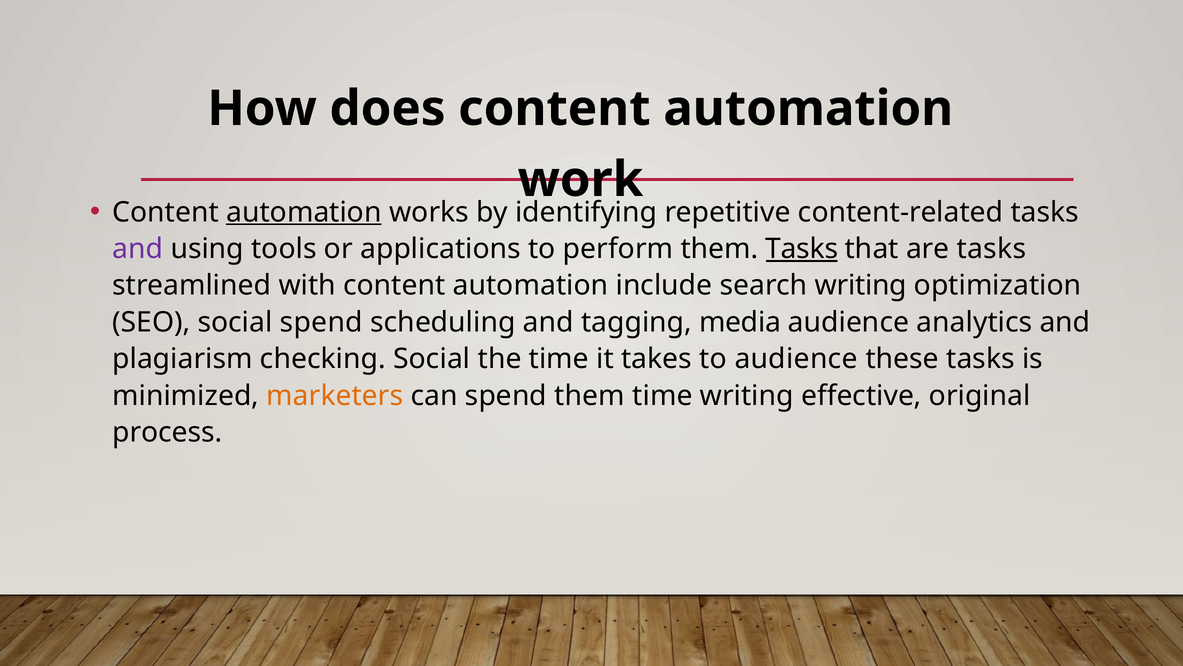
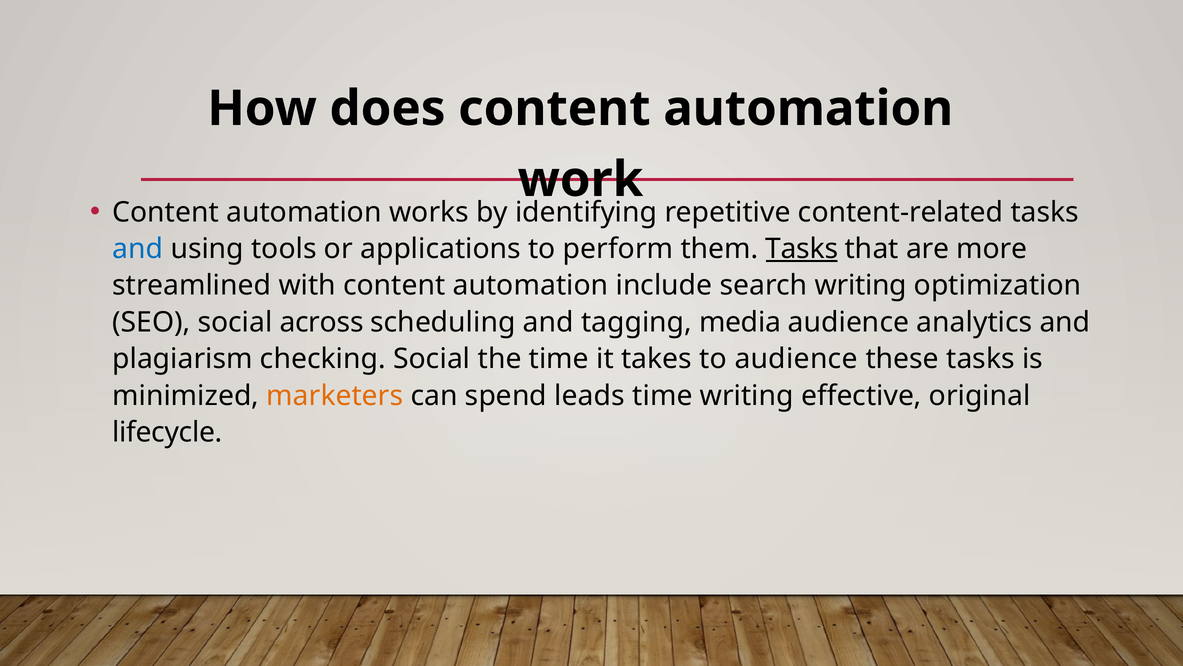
automation at (304, 212) underline: present -> none
and at (138, 249) colour: purple -> blue
are tasks: tasks -> more
social spend: spend -> across
spend them: them -> leads
process: process -> lifecycle
